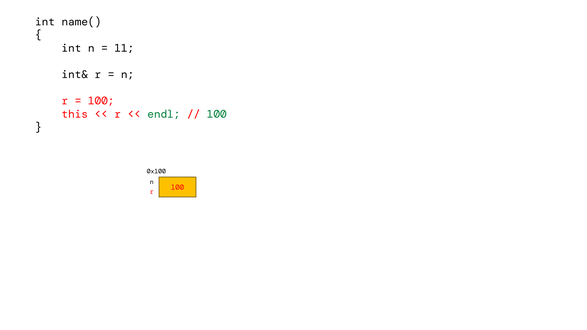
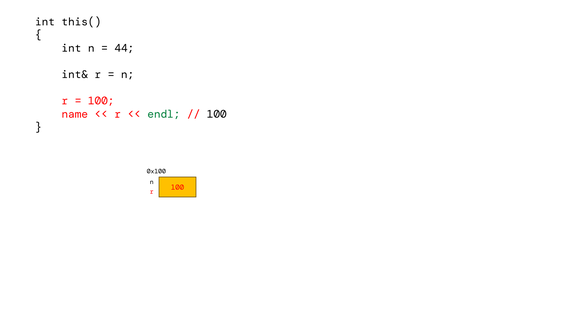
name(: name( -> this(
11: 11 -> 44
this: this -> name
100 at (217, 114) colour: green -> black
